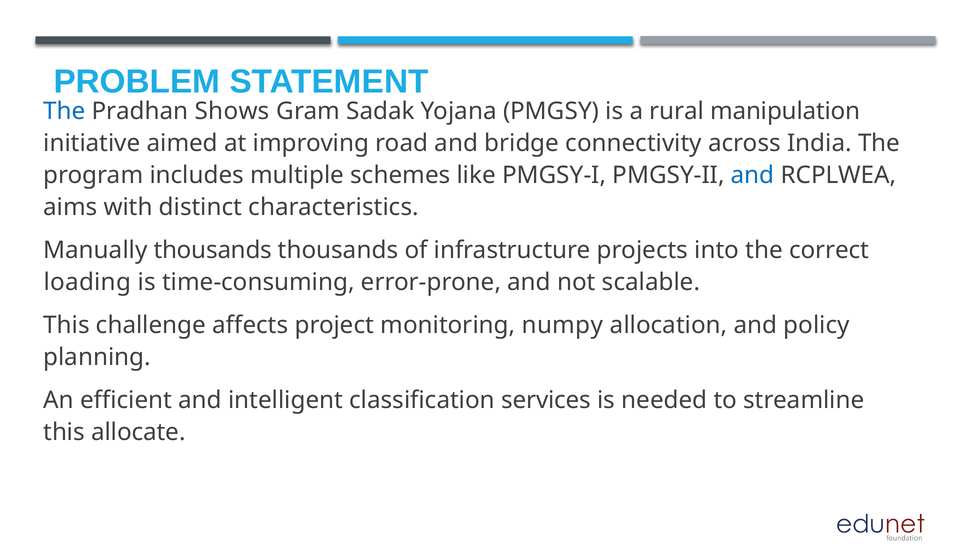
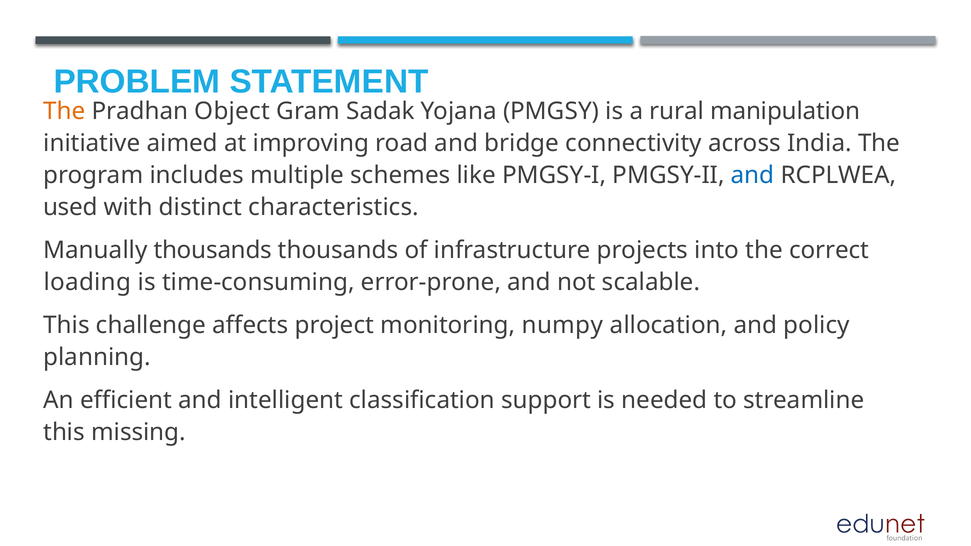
The at (64, 111) colour: blue -> orange
Shows: Shows -> Object
aims: aims -> used
services: services -> support
allocate: allocate -> missing
